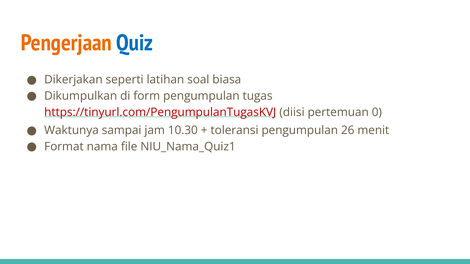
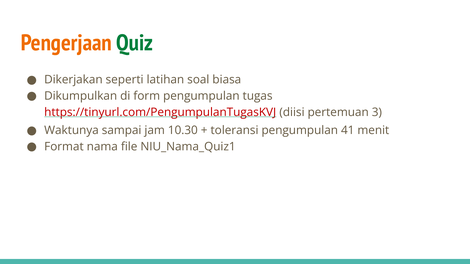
Quiz colour: blue -> green
0: 0 -> 3
26: 26 -> 41
